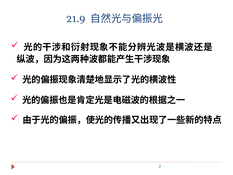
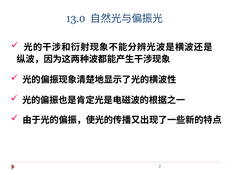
21.9: 21.9 -> 13.0
